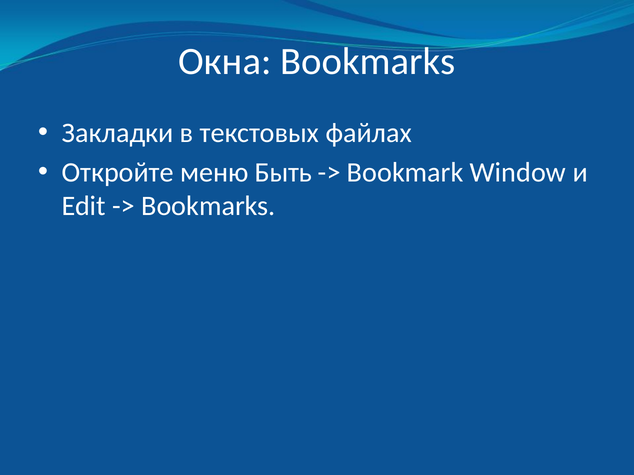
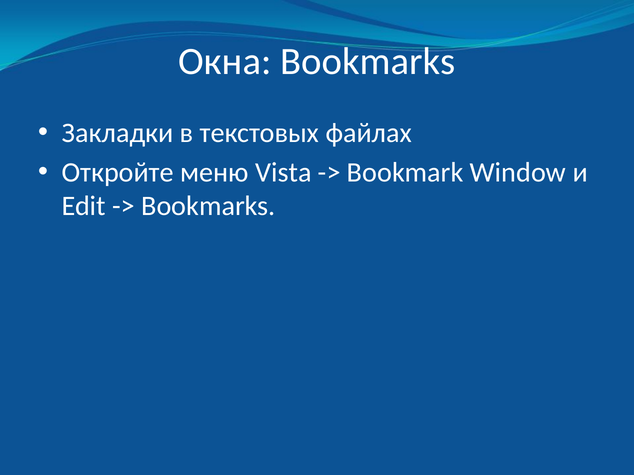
Быть: Быть -> Vista
